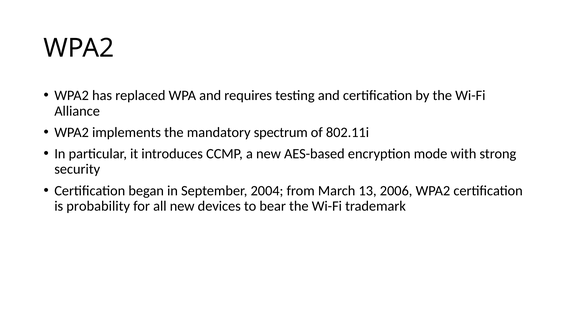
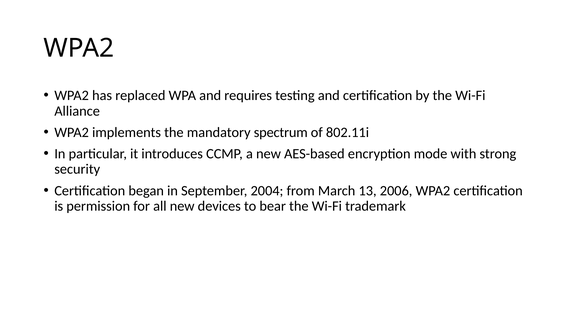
probability: probability -> permission
